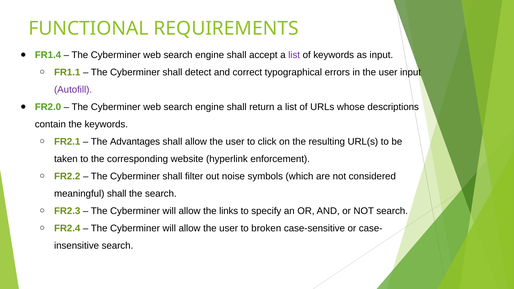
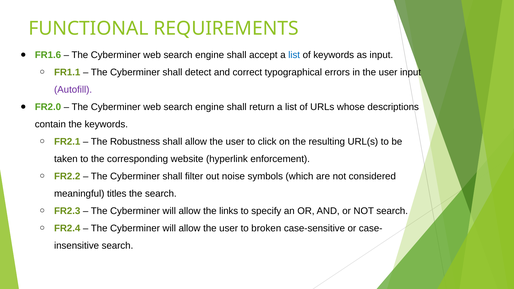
FR1.4: FR1.4 -> FR1.6
list at (294, 55) colour: purple -> blue
Advantages: Advantages -> Robustness
meaningful shall: shall -> titles
